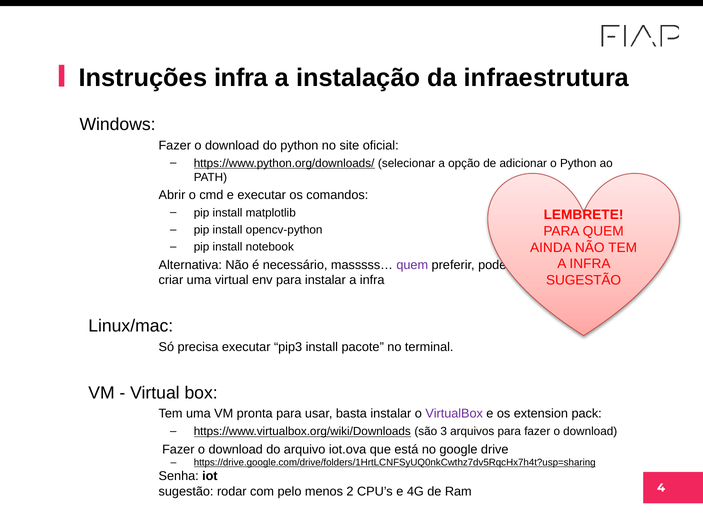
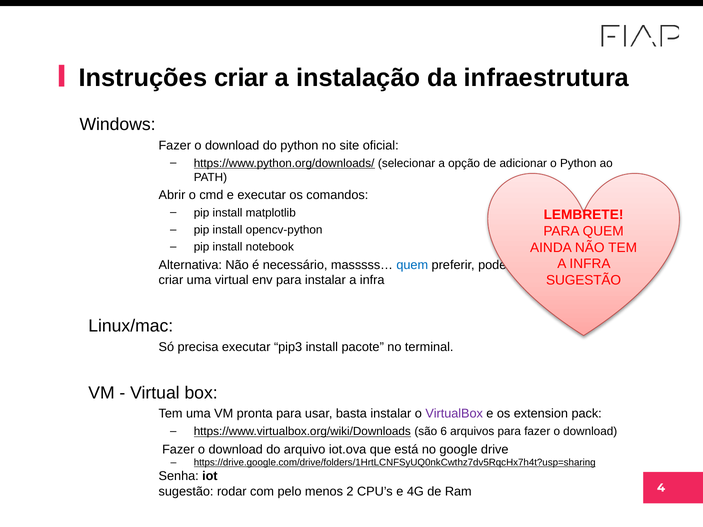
Instruções infra: infra -> criar
quem at (412, 265) colour: purple -> blue
3: 3 -> 6
